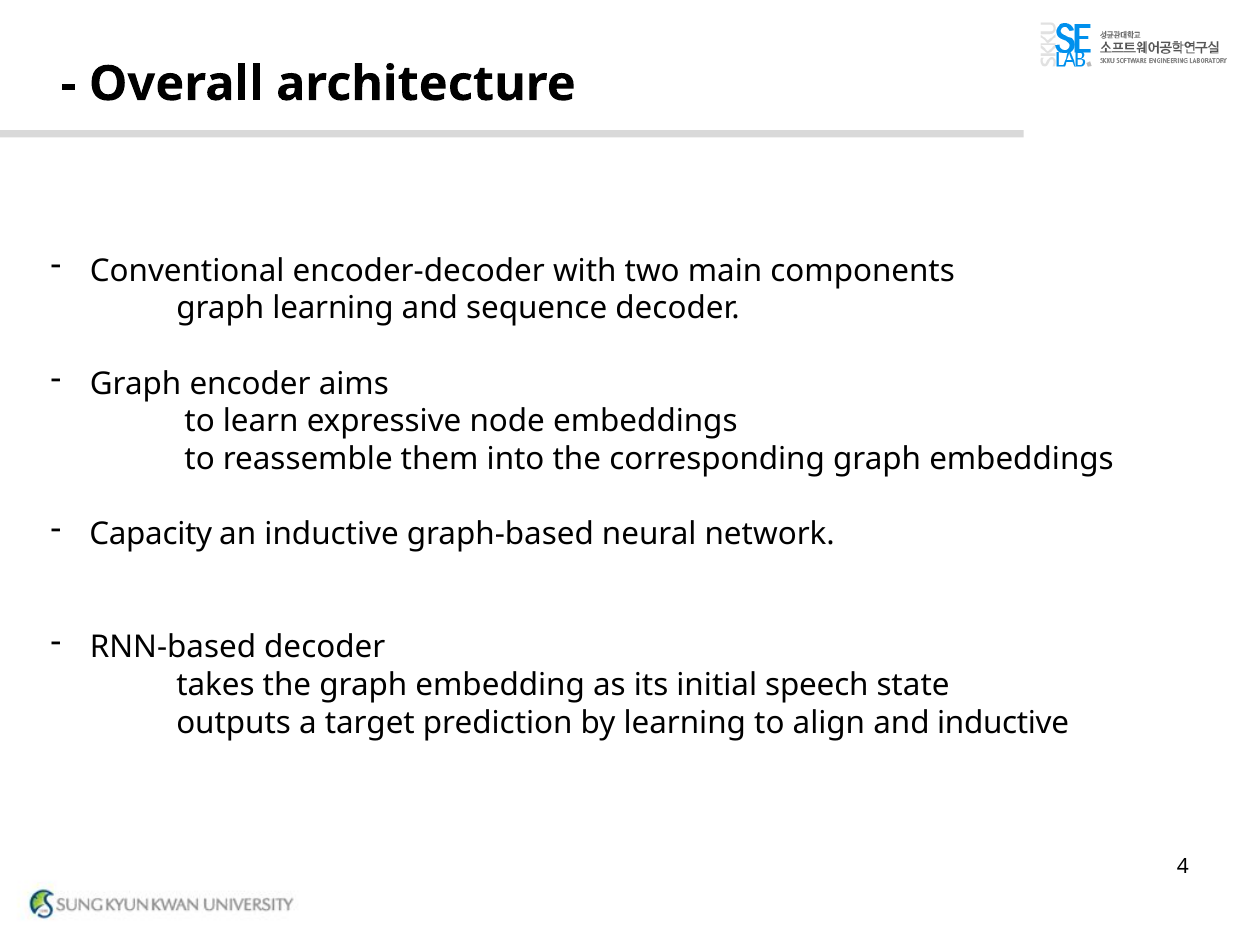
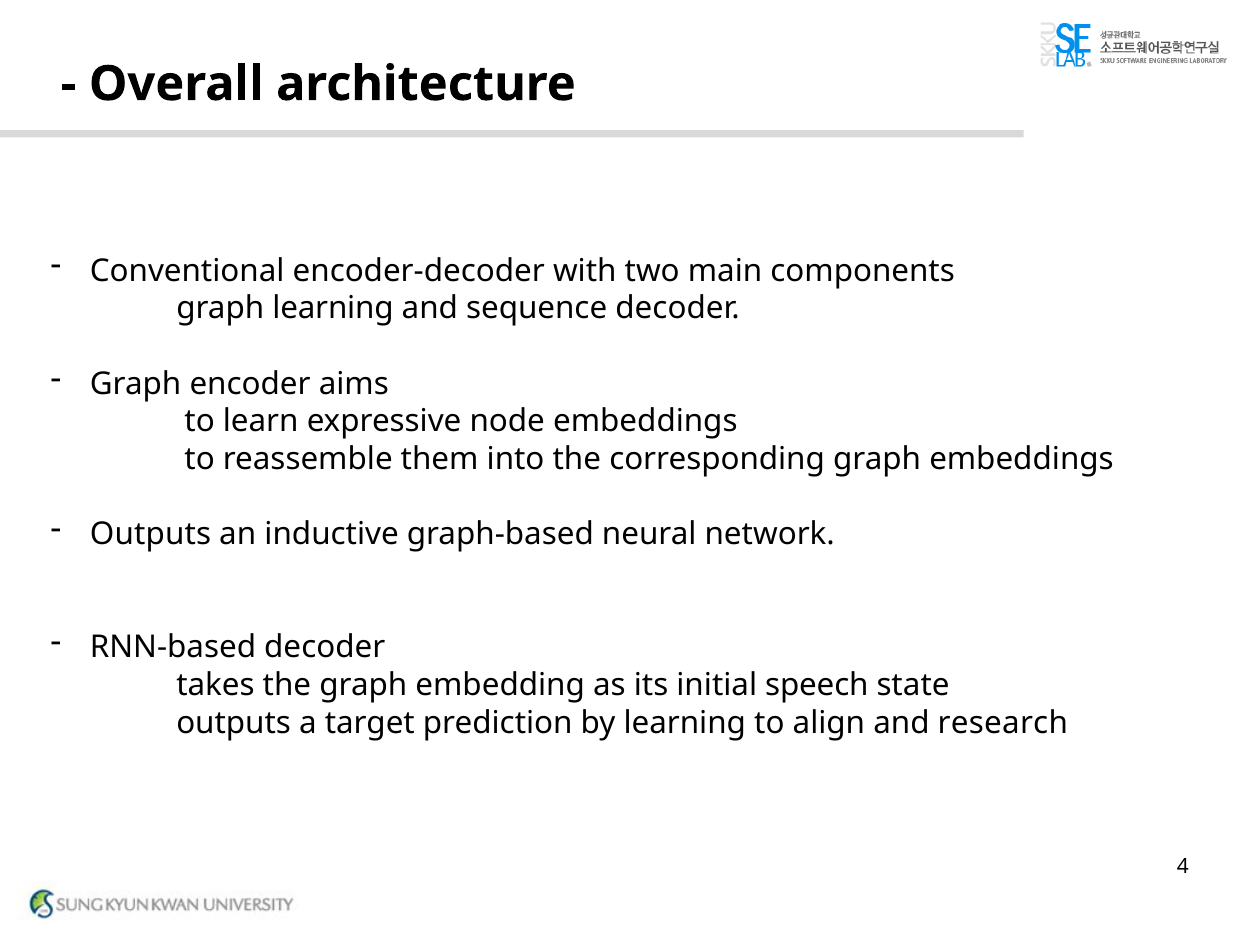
Capacity at (151, 535): Capacity -> Outputs
and inductive: inductive -> research
